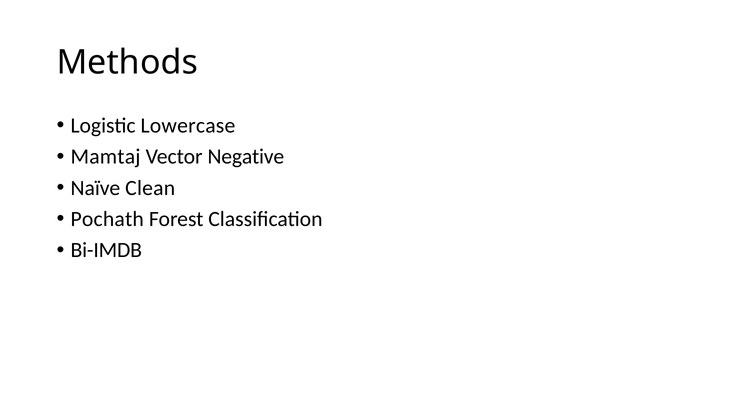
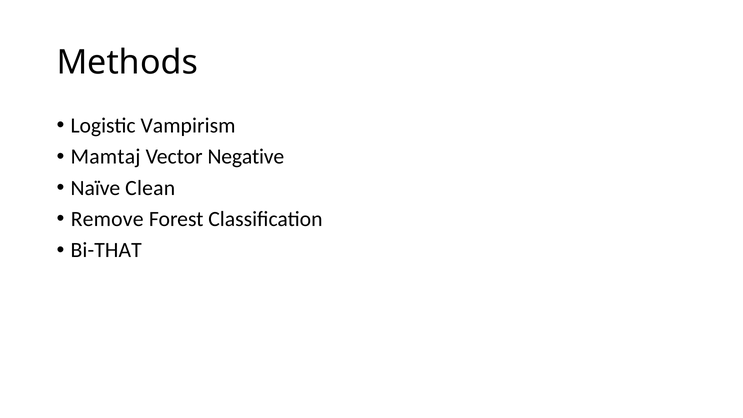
Lowercase: Lowercase -> Vampirism
Pochath: Pochath -> Remove
Bi-IMDB: Bi-IMDB -> Bi-THAT
